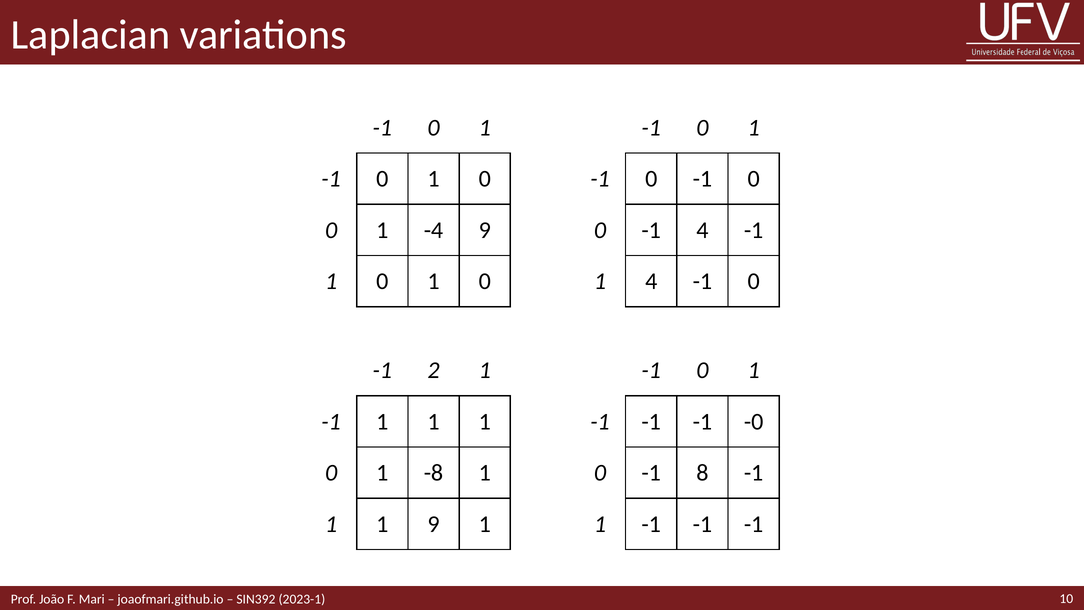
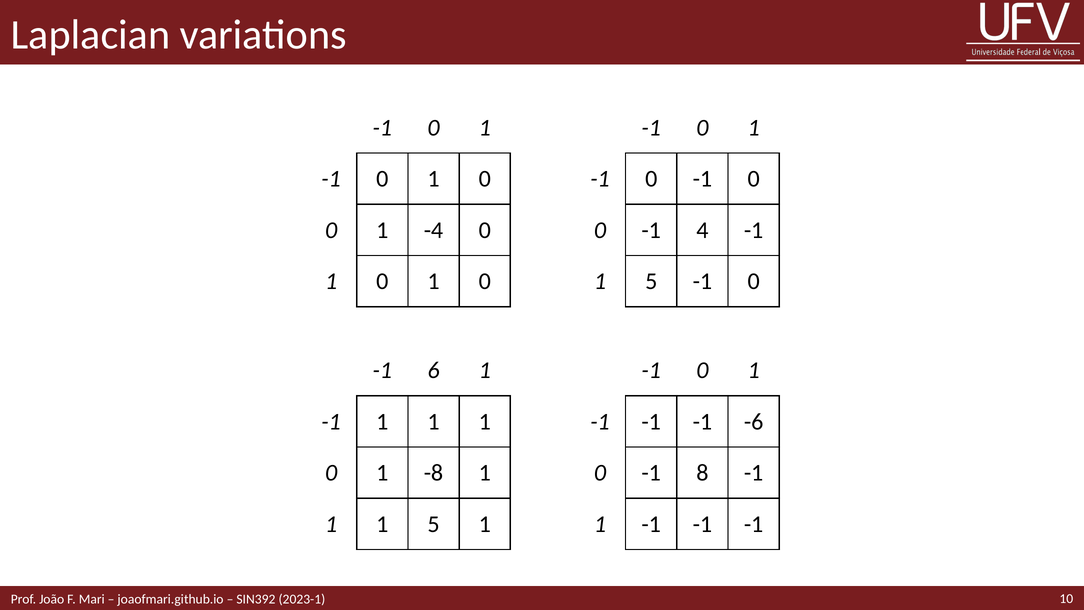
-4 9: 9 -> 0
4 at (651, 281): 4 -> 5
2: 2 -> 6
-0: -0 -> -6
1 1 9: 9 -> 5
